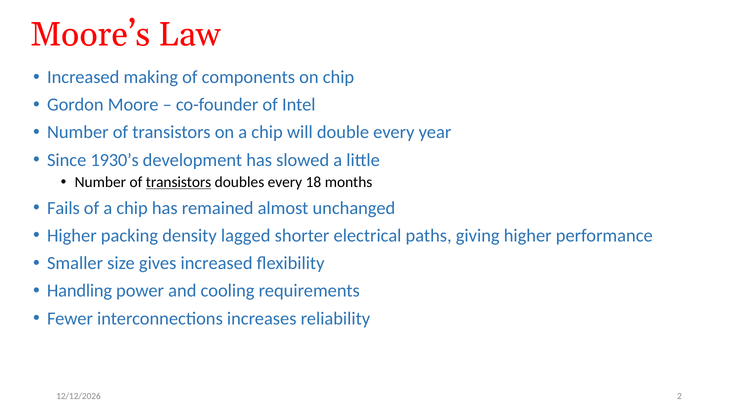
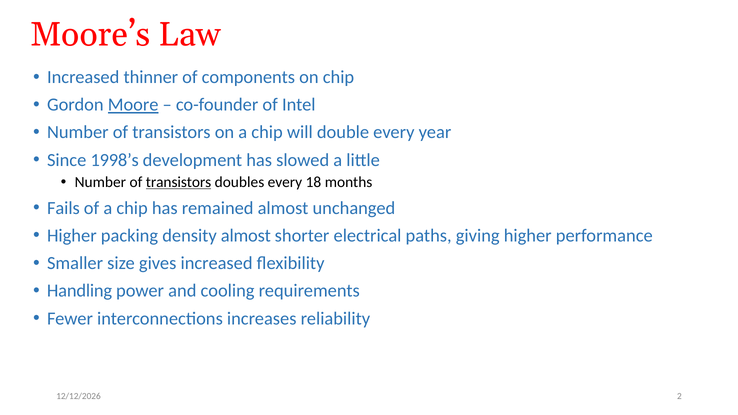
making: making -> thinner
Moore underline: none -> present
1930’s: 1930’s -> 1998’s
density lagged: lagged -> almost
